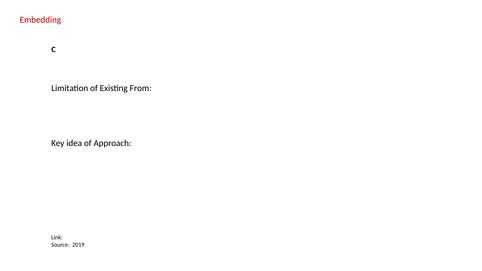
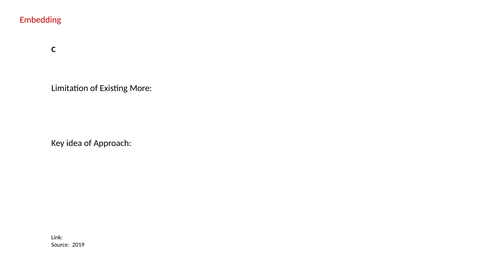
From: From -> More
